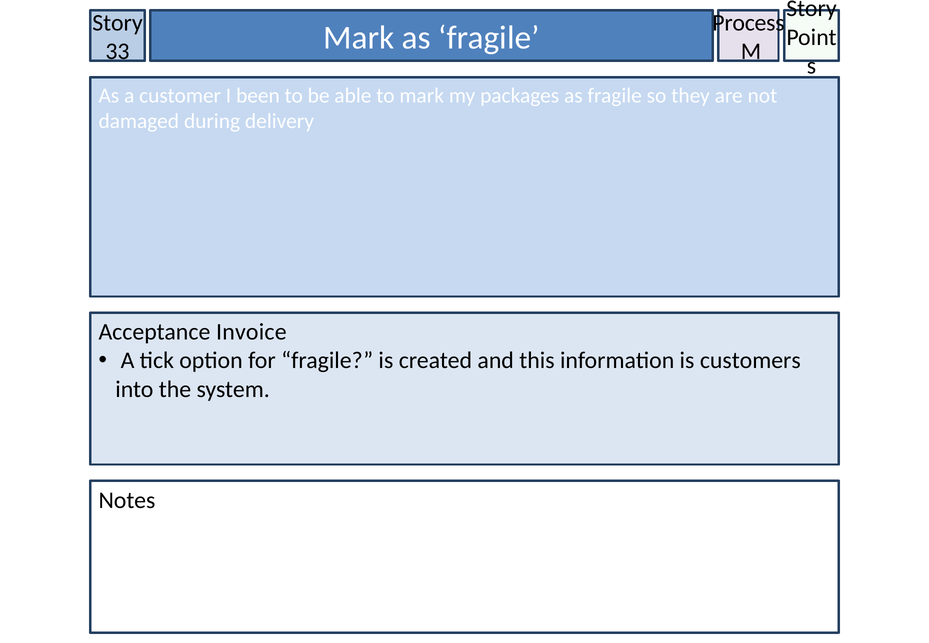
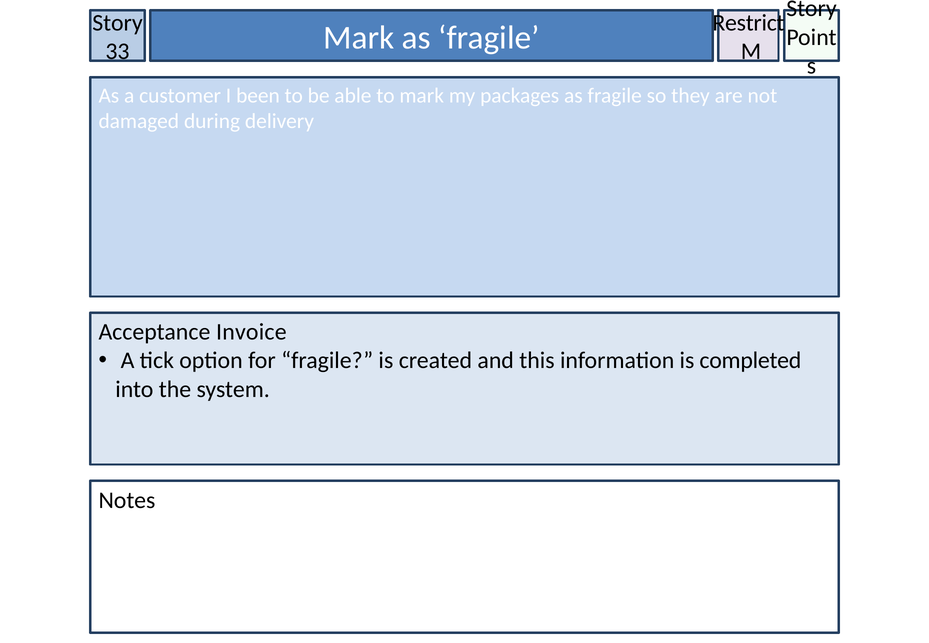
Process: Process -> Restrict
customers: customers -> completed
